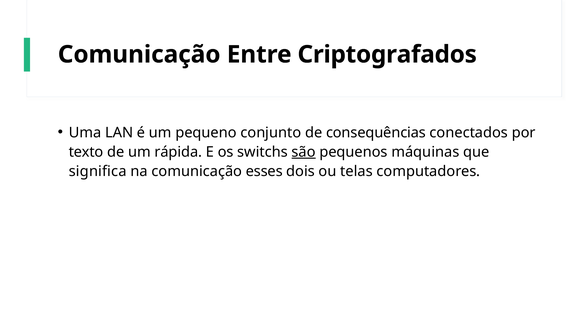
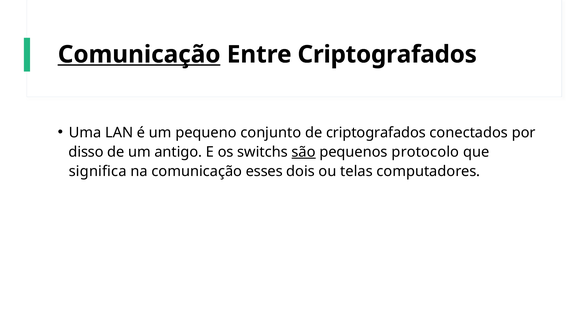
Comunicação at (139, 54) underline: none -> present
de consequências: consequências -> criptografados
texto: texto -> disso
rápida: rápida -> antigo
máquinas: máquinas -> protocolo
